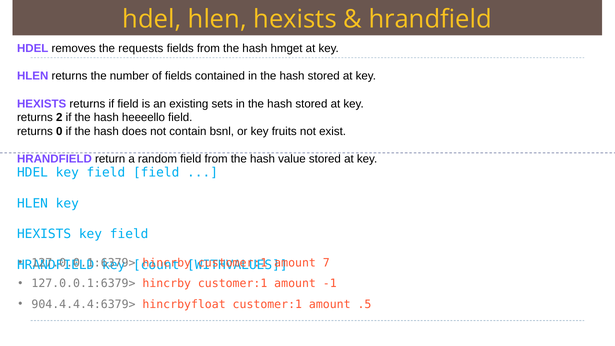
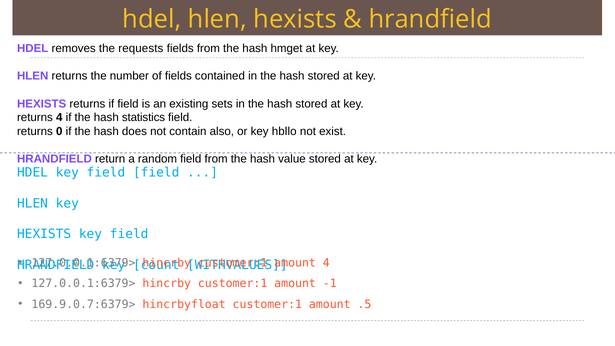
returns 2: 2 -> 4
heeeello: heeeello -> statistics
bsnl: bsnl -> also
fruits: fruits -> hbllo
amount 7: 7 -> 4
904.4.4.4:6379>: 904.4.4.4:6379> -> 169.9.0.7:6379>
